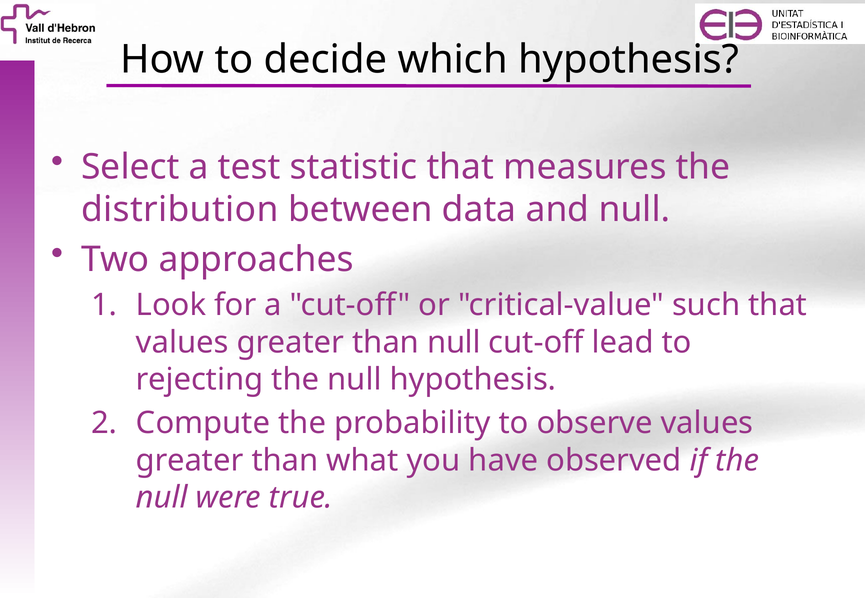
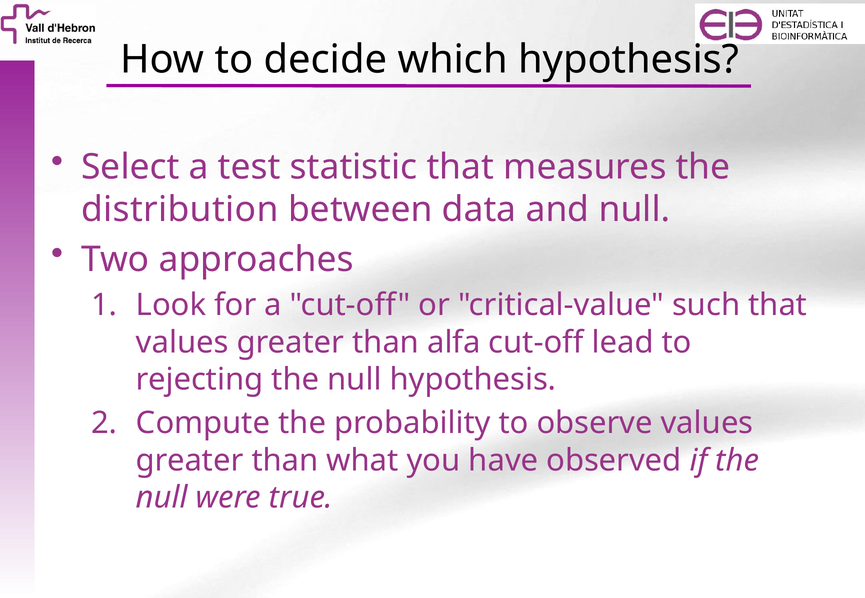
than null: null -> alfa
